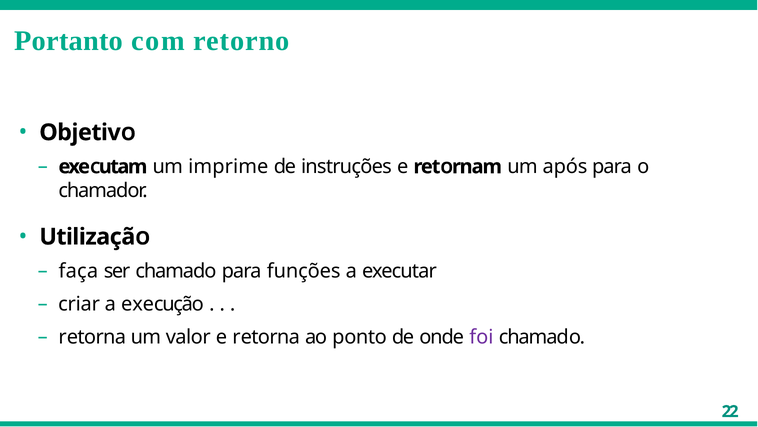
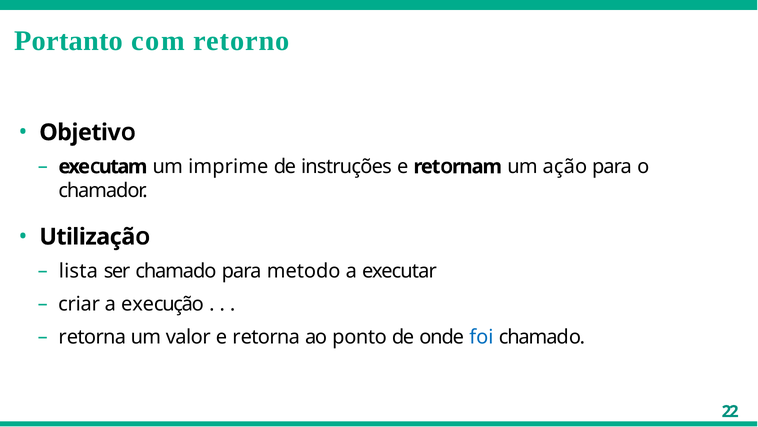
após: após -> ação
faça: faça -> lista
funções: funções -> metodo
foi colour: purple -> blue
